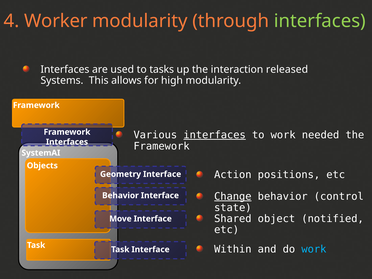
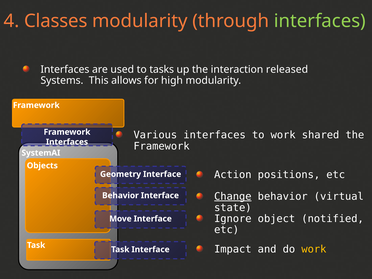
Worker: Worker -> Classes
interfaces at (215, 135) underline: present -> none
needed: needed -> shared
control: control -> virtual
Shared: Shared -> Ignore
Within: Within -> Impact
work at (314, 249) colour: light blue -> yellow
